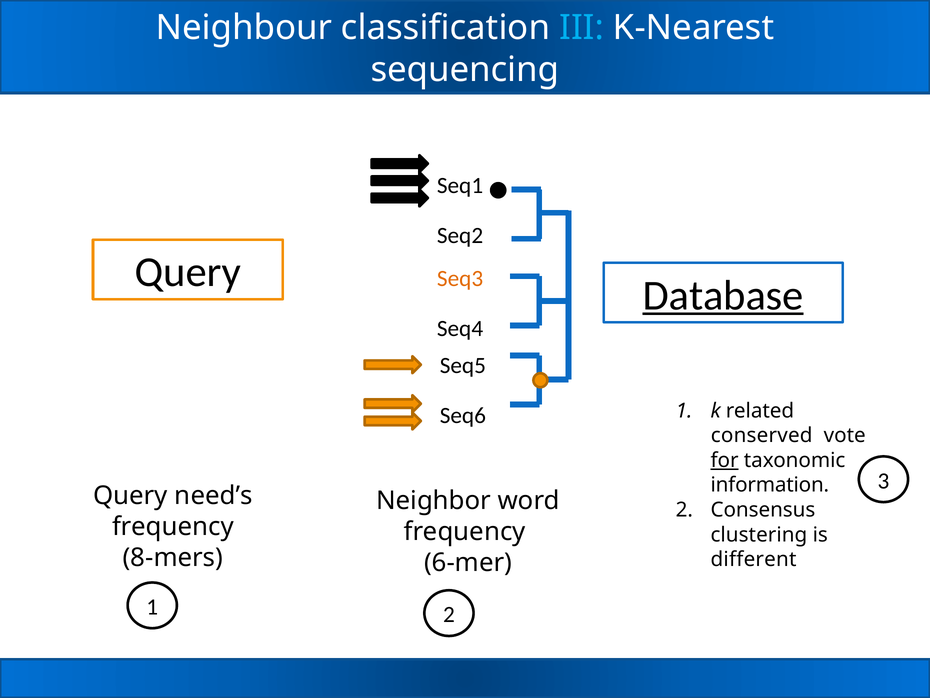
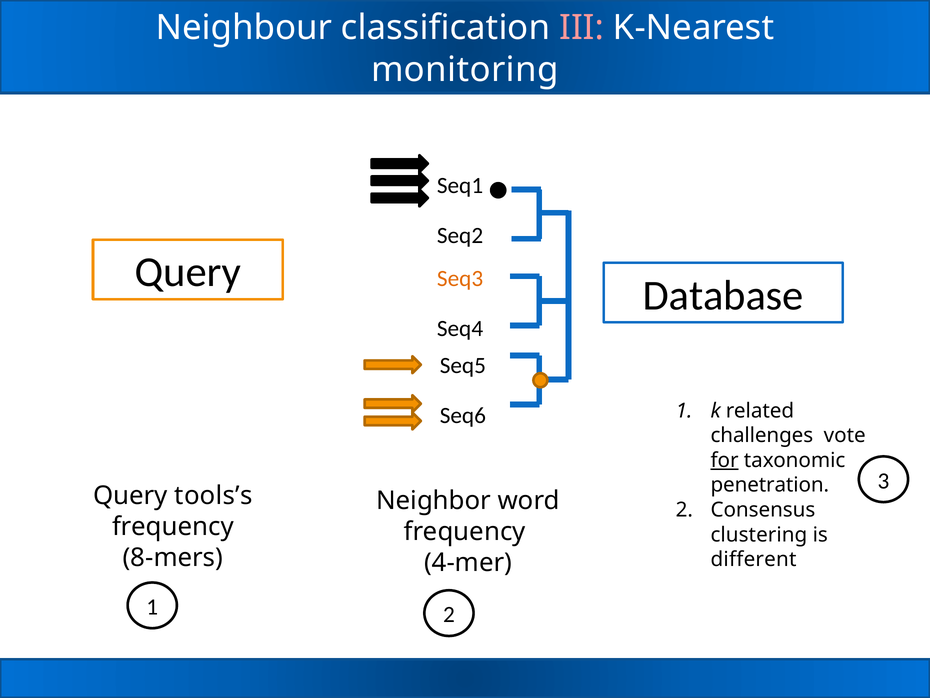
III colour: light blue -> pink
sequencing: sequencing -> monitoring
Database underline: present -> none
conserved: conserved -> challenges
information: information -> penetration
need’s: need’s -> tools’s
6-mer: 6-mer -> 4-mer
